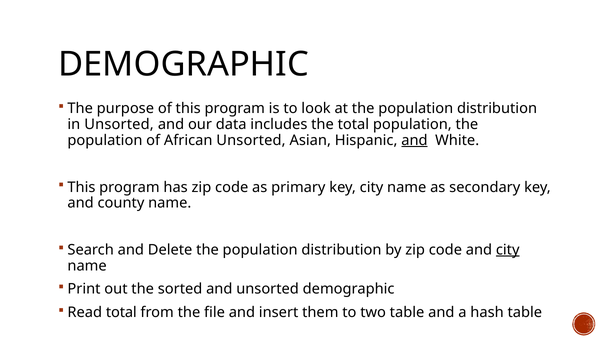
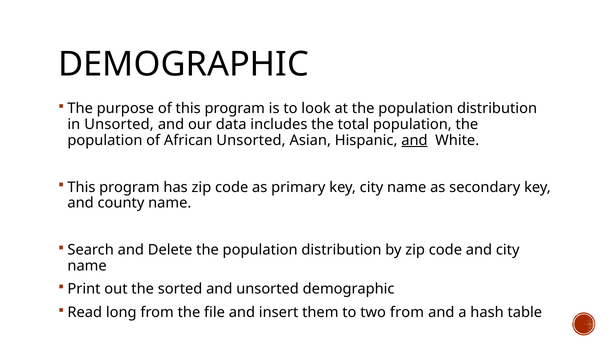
city at (508, 250) underline: present -> none
Read total: total -> long
two table: table -> from
